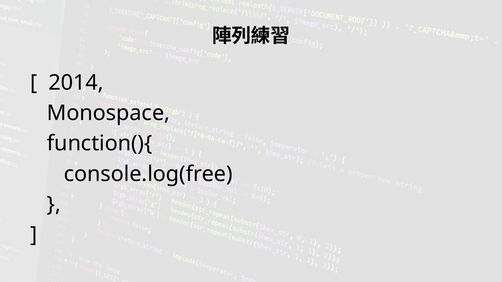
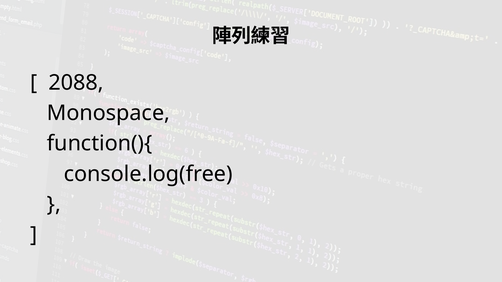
2014: 2014 -> 2088
